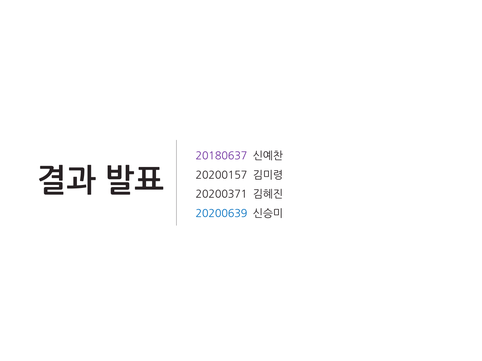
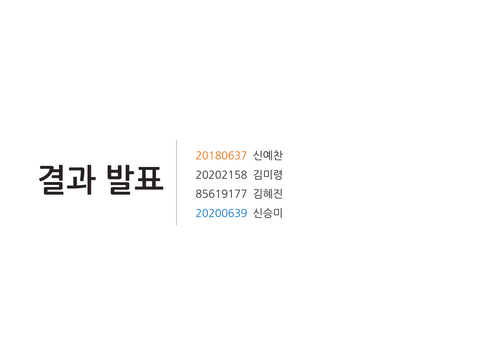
20180637 colour: purple -> orange
20200157: 20200157 -> 20202158
20200371: 20200371 -> 85619177
